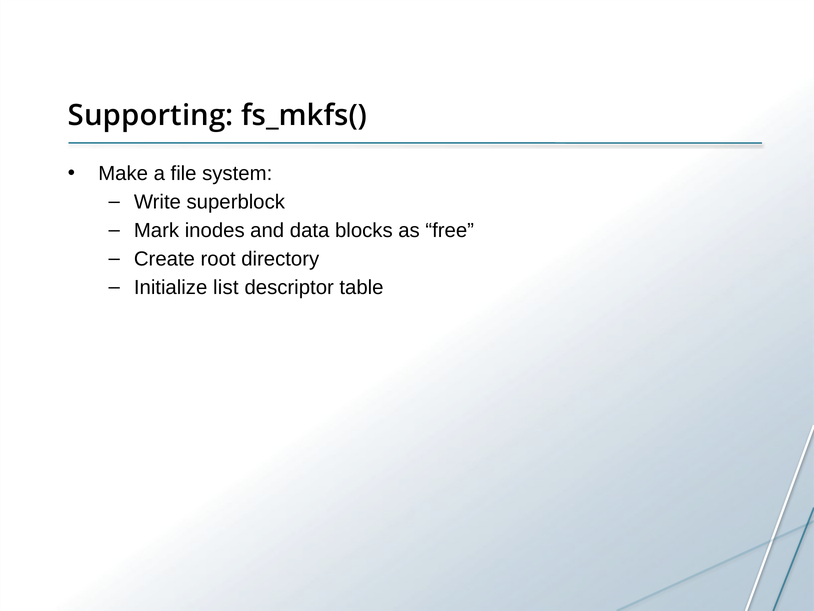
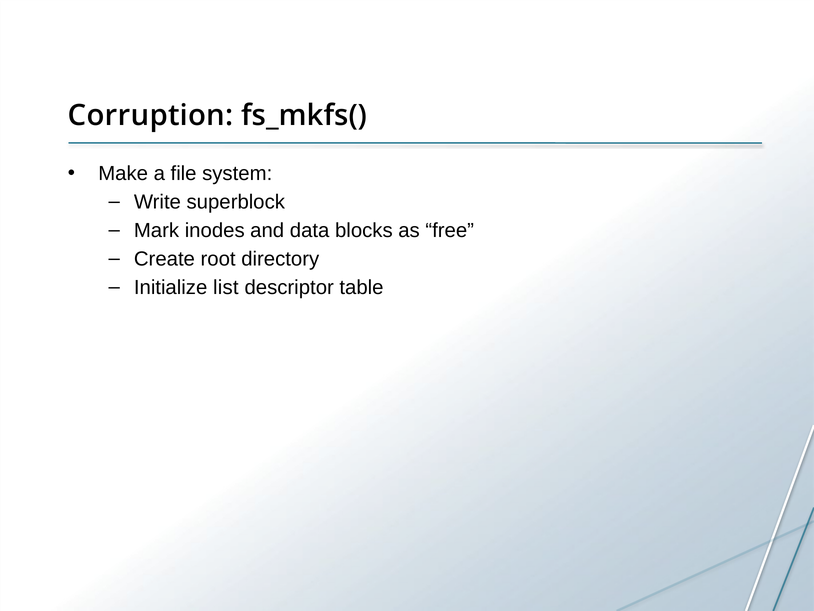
Supporting: Supporting -> Corruption
